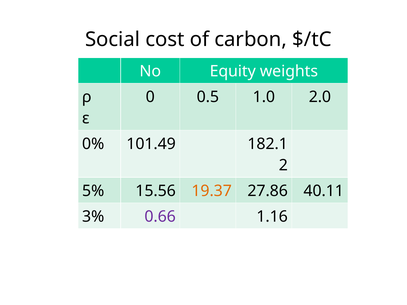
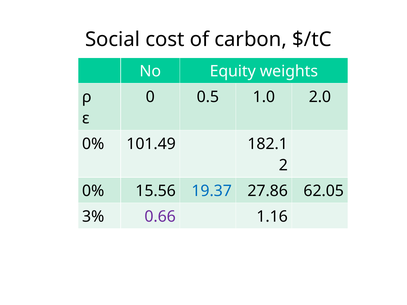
5% at (93, 191): 5% -> 0%
19.37 colour: orange -> blue
40.11: 40.11 -> 62.05
